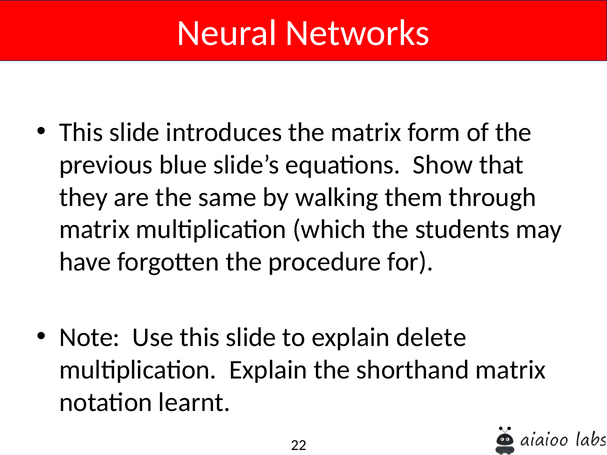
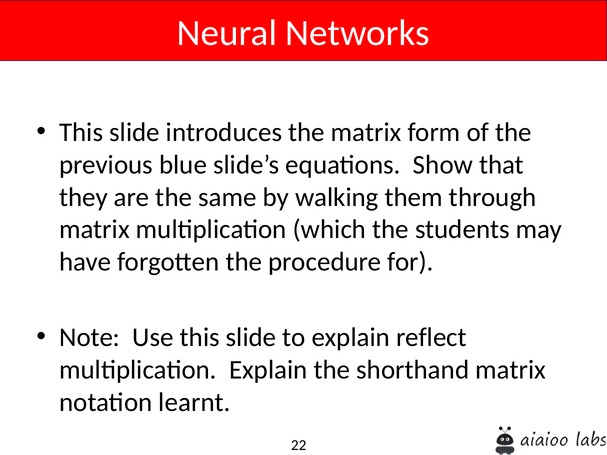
delete: delete -> reflect
